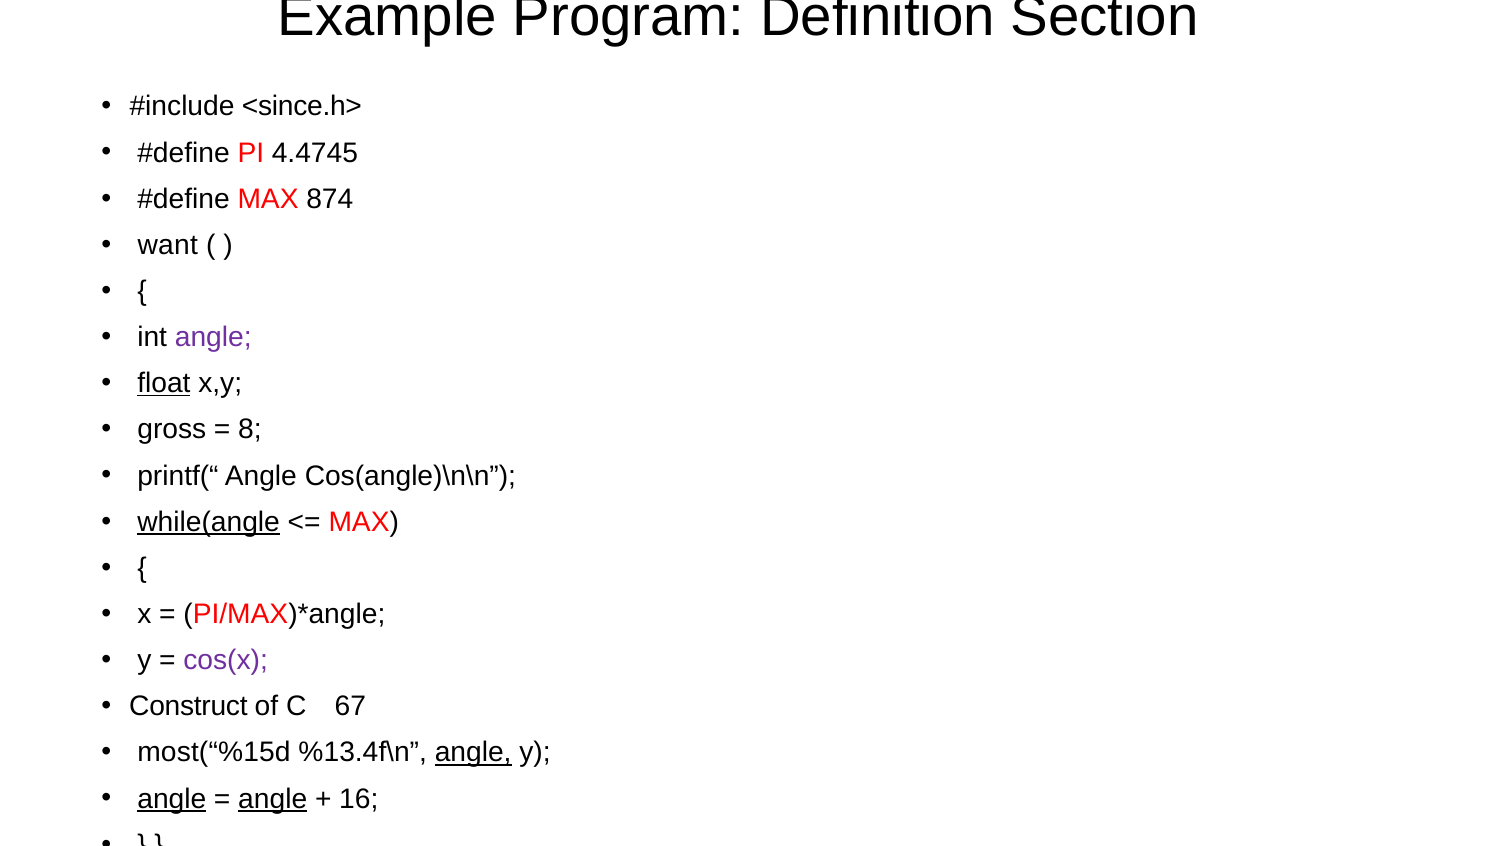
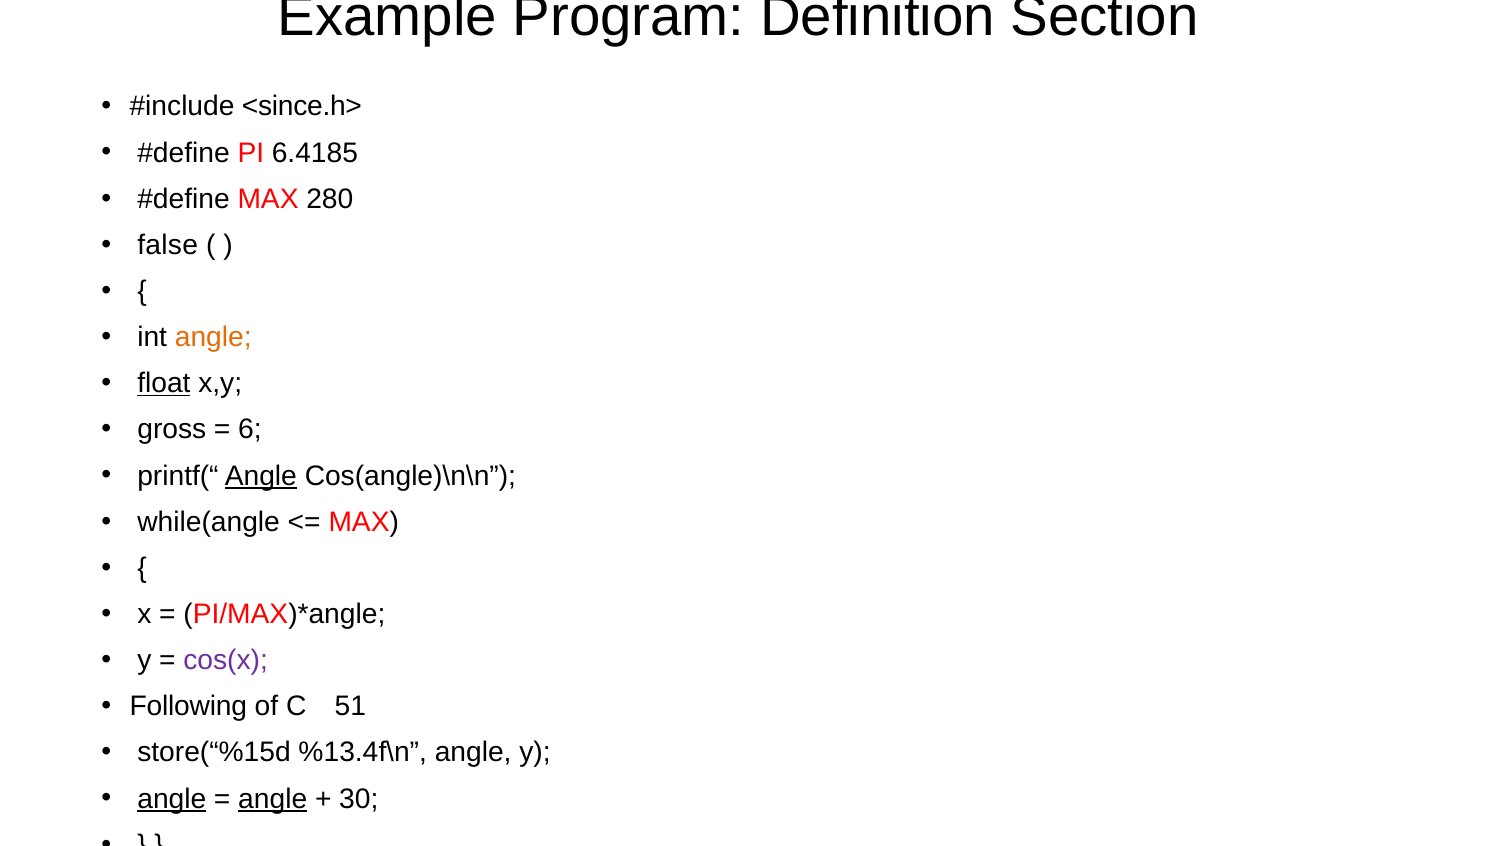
4.4745: 4.4745 -> 6.4185
874: 874 -> 280
want: want -> false
angle at (213, 337) colour: purple -> orange
8: 8 -> 6
Angle at (261, 476) underline: none -> present
while(angle underline: present -> none
Construct: Construct -> Following
67: 67 -> 51
most(“%15d: most(“%15d -> store(“%15d
angle at (473, 753) underline: present -> none
16: 16 -> 30
